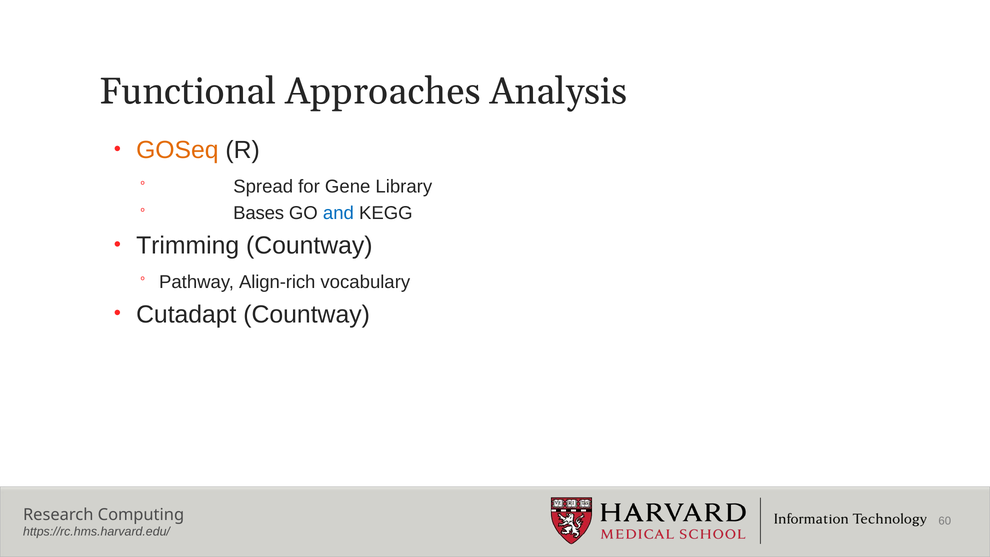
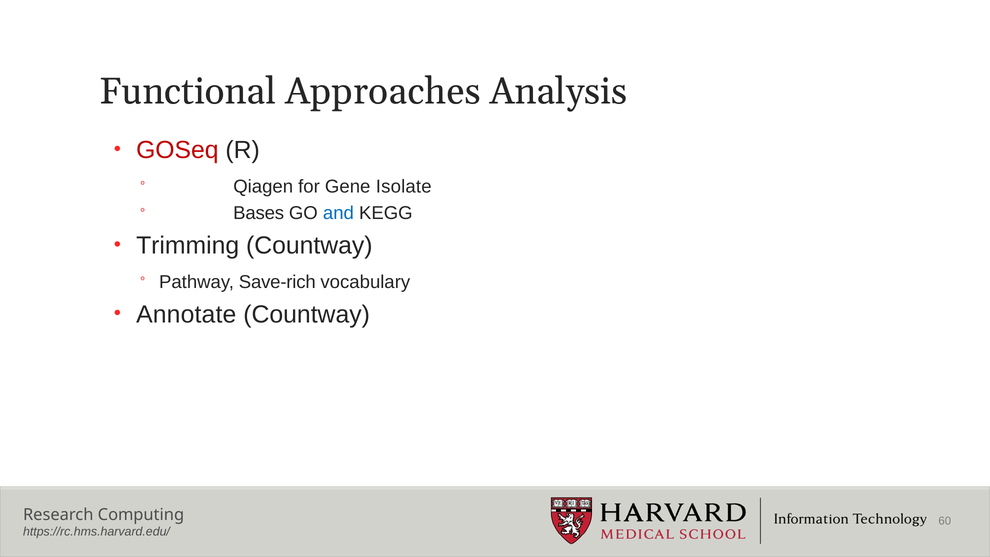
GOSeq colour: orange -> red
Spread: Spread -> Qiagen
Library: Library -> Isolate
Align-rich: Align-rich -> Save-rich
Cutadapt: Cutadapt -> Annotate
